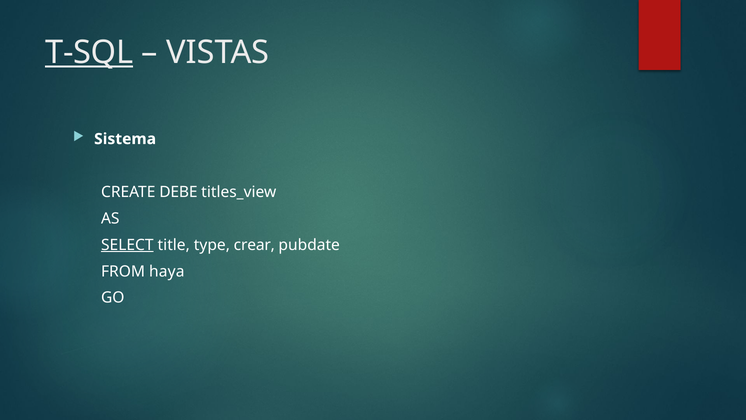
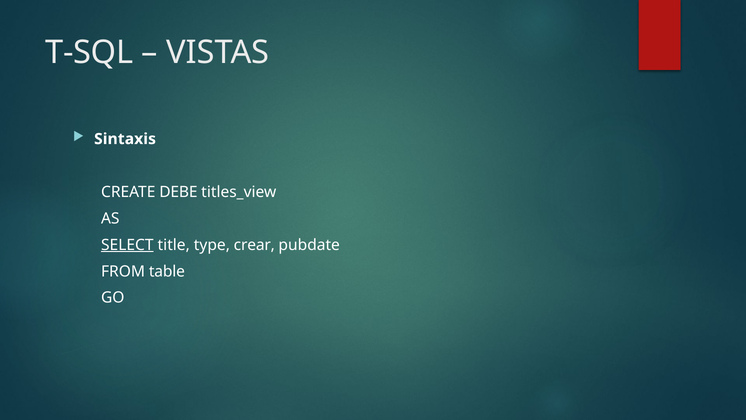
T-SQL underline: present -> none
Sistema: Sistema -> Sintaxis
haya: haya -> table
